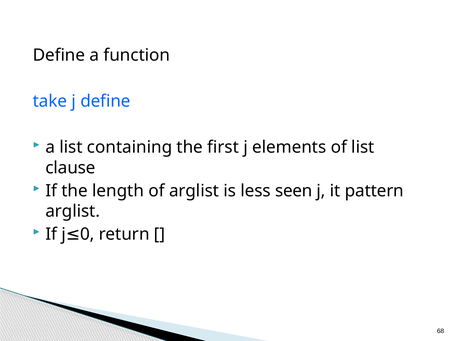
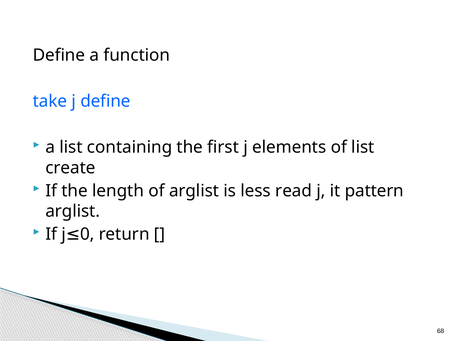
clause: clause -> create
seen: seen -> read
